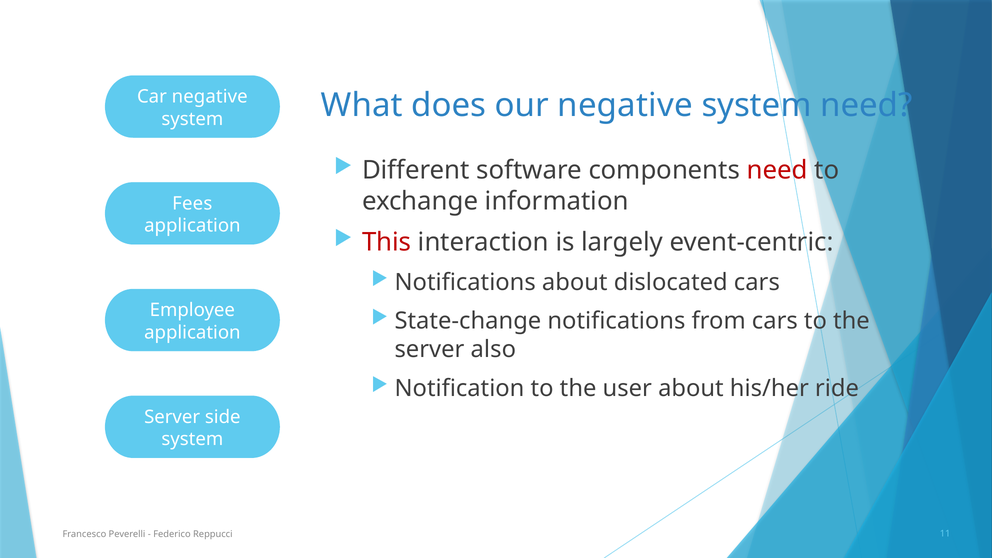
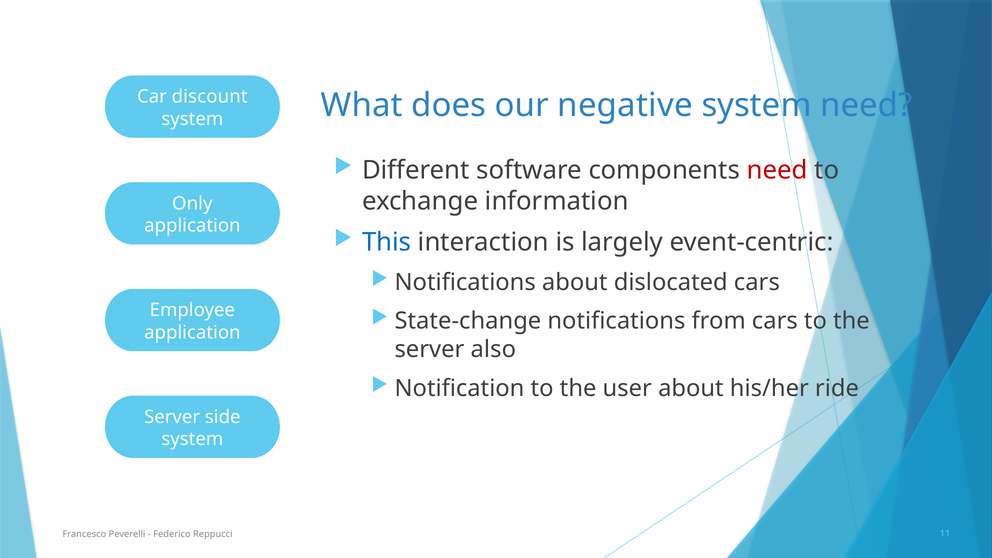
Car negative: negative -> discount
Fees: Fees -> Only
This colour: red -> blue
